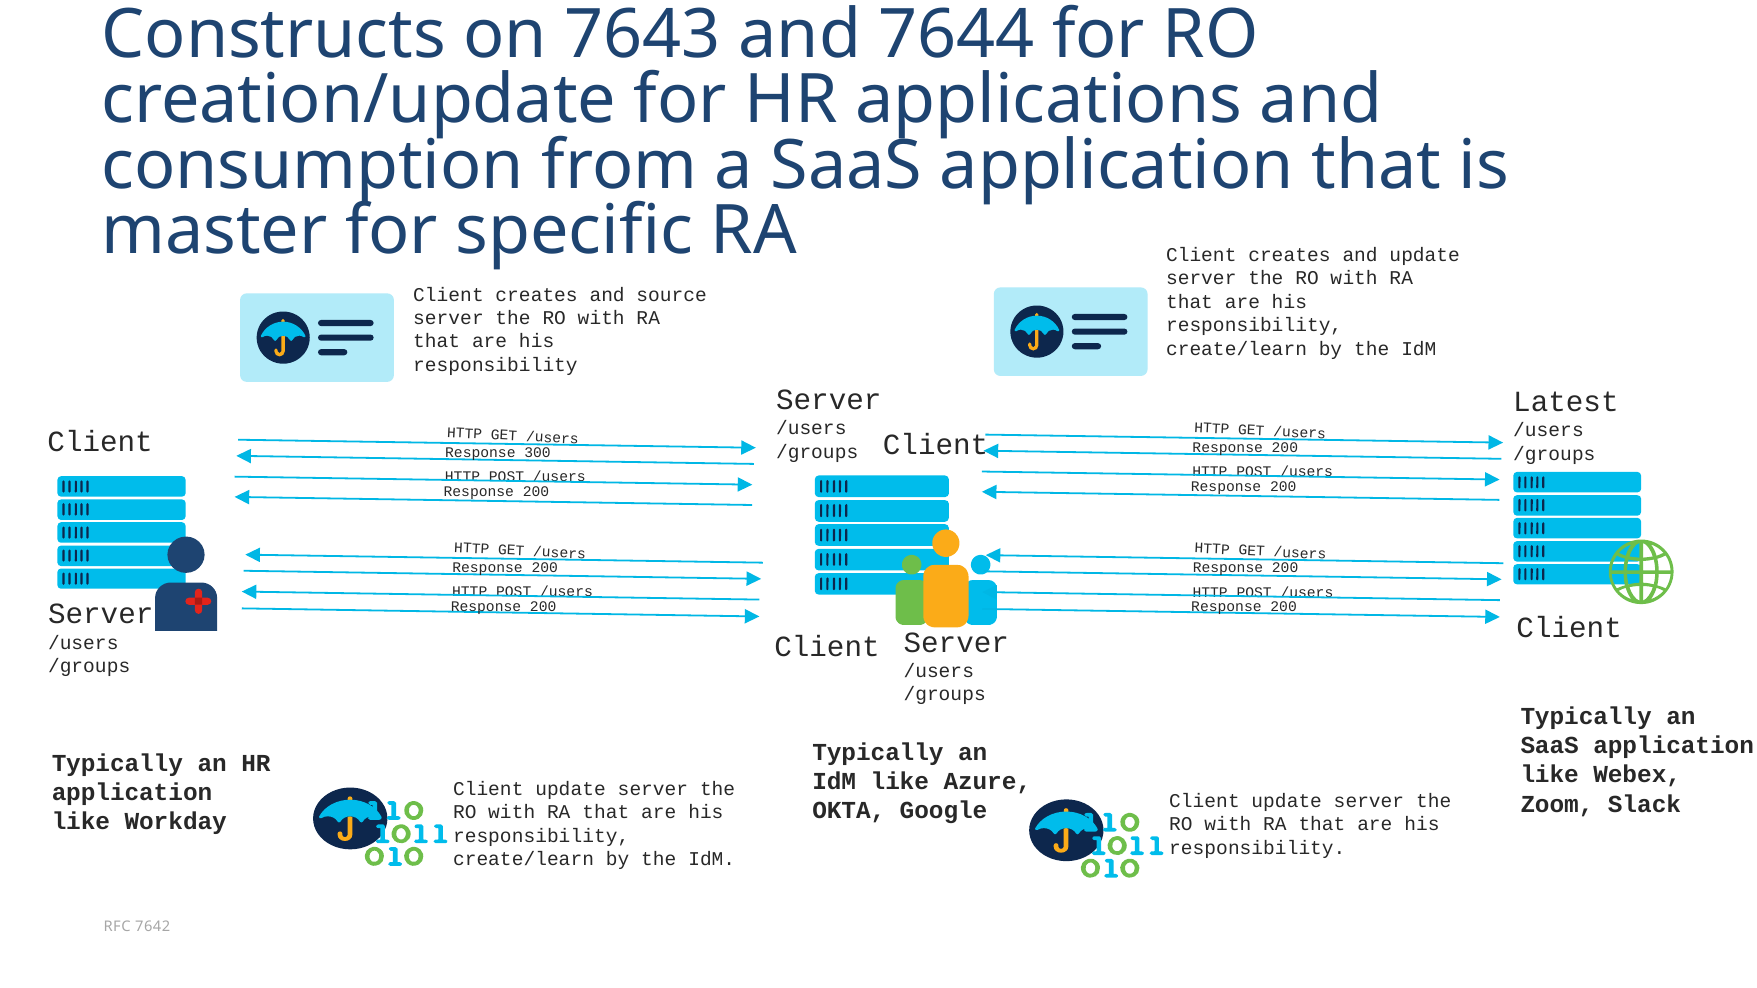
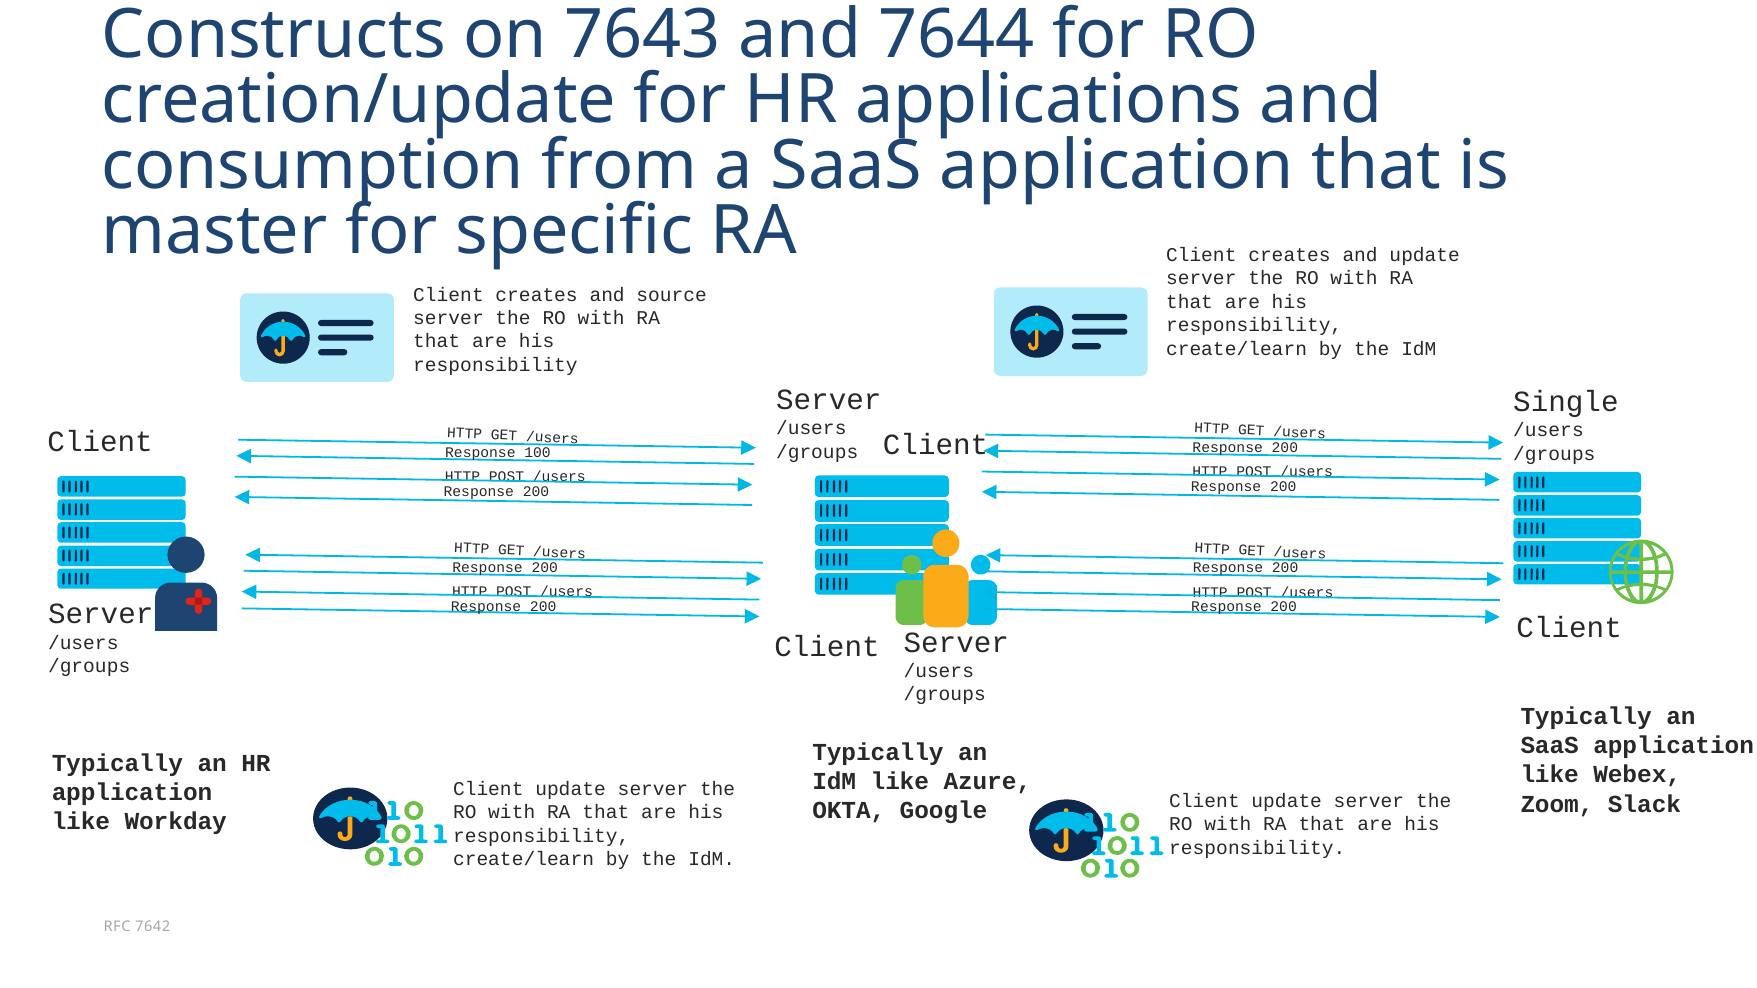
Latest: Latest -> Single
300: 300 -> 100
